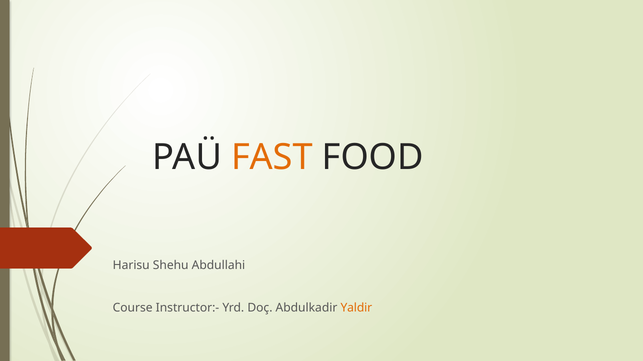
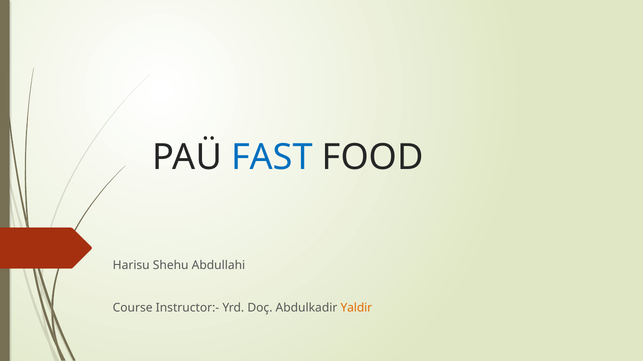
FAST colour: orange -> blue
